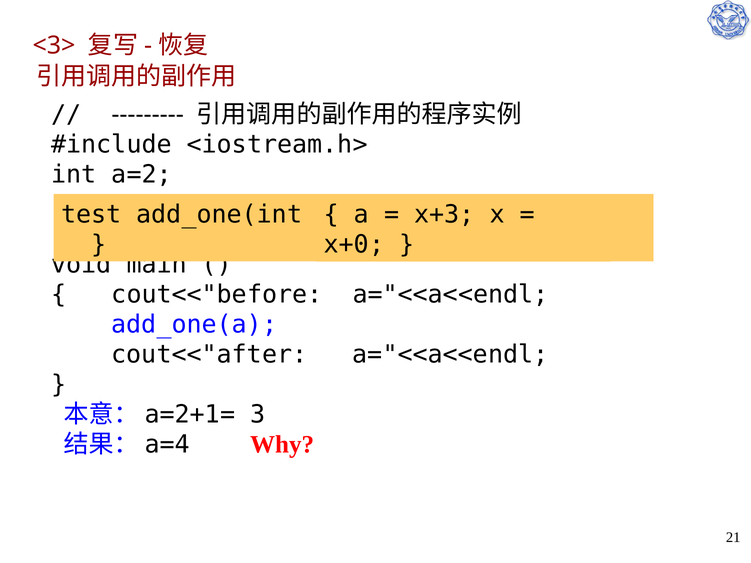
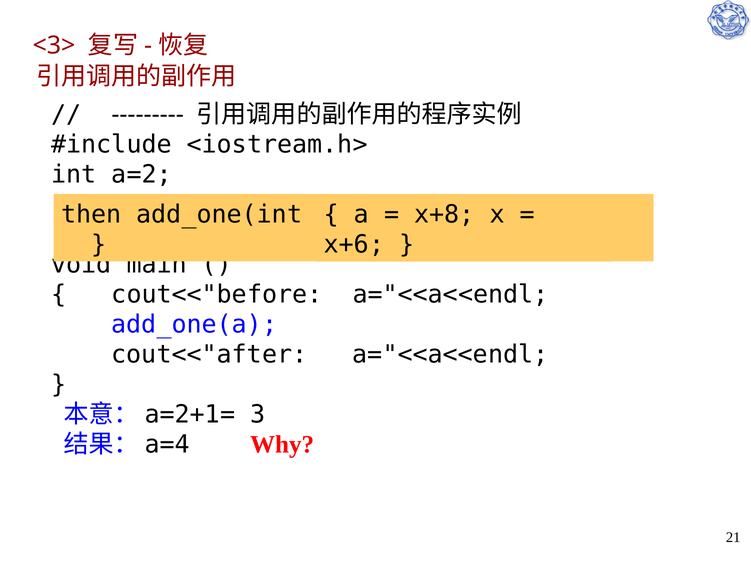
test: test -> then
x+3: x+3 -> x+8
x+0: x+0 -> x+6
